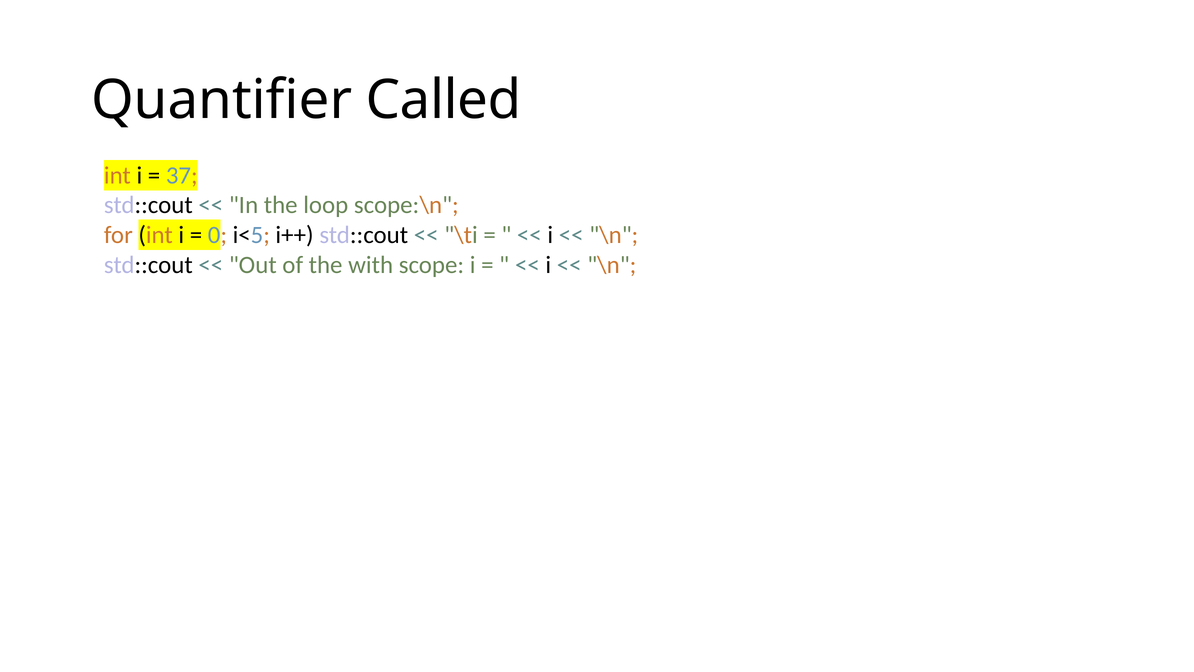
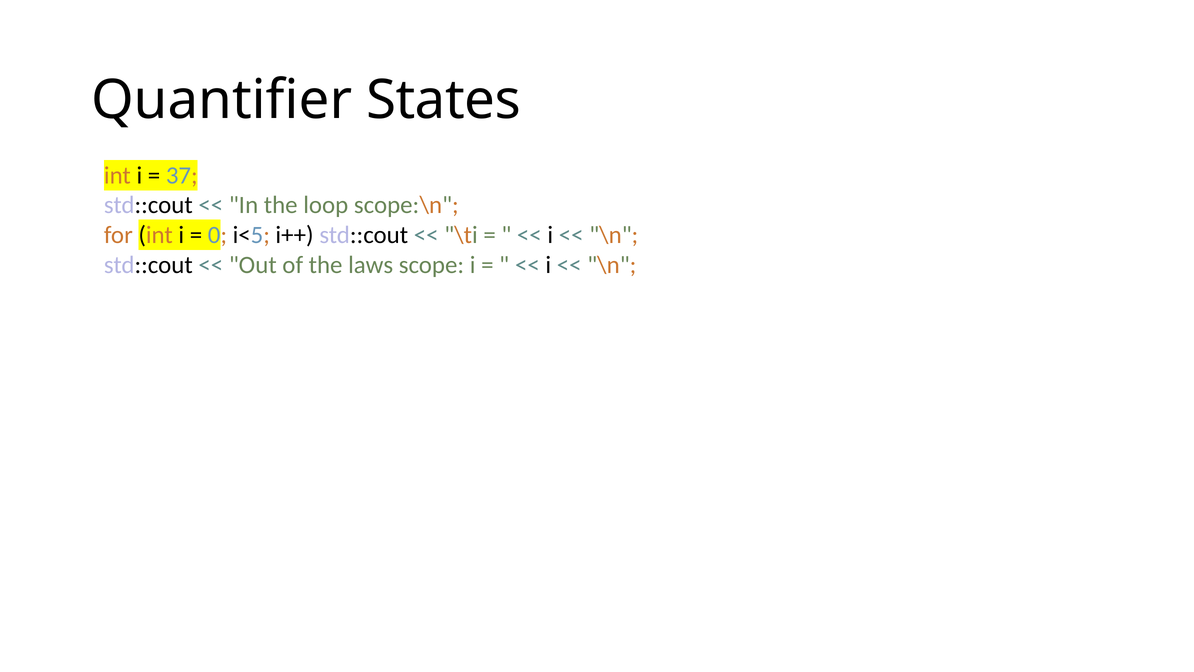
Called: Called -> States
with: with -> laws
